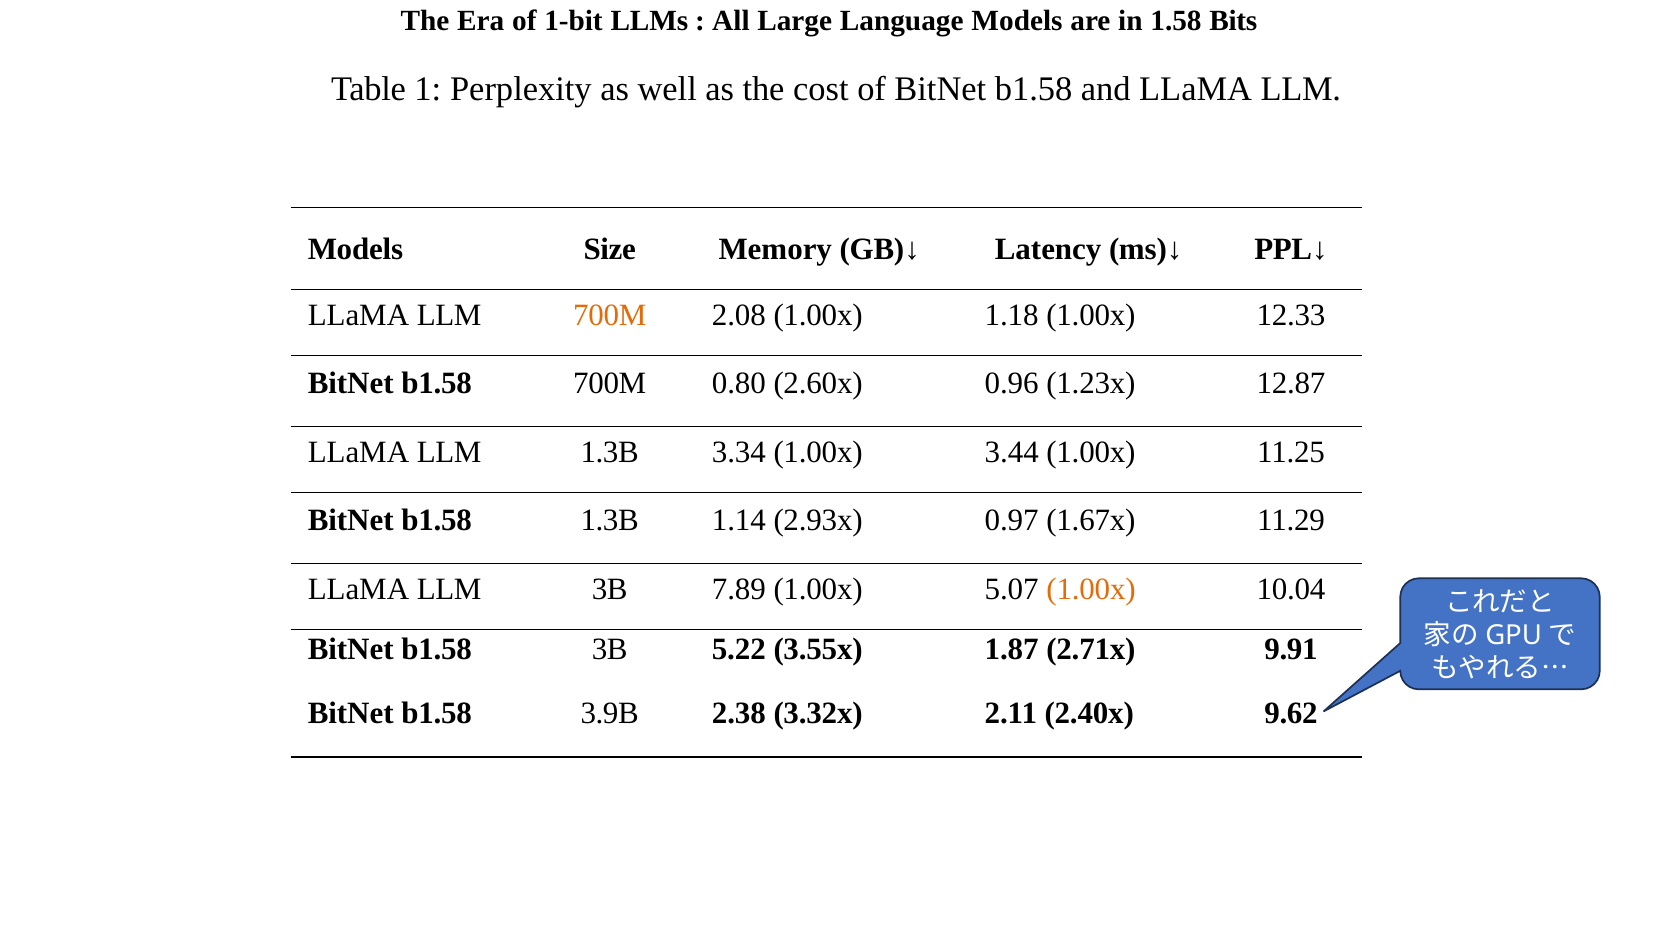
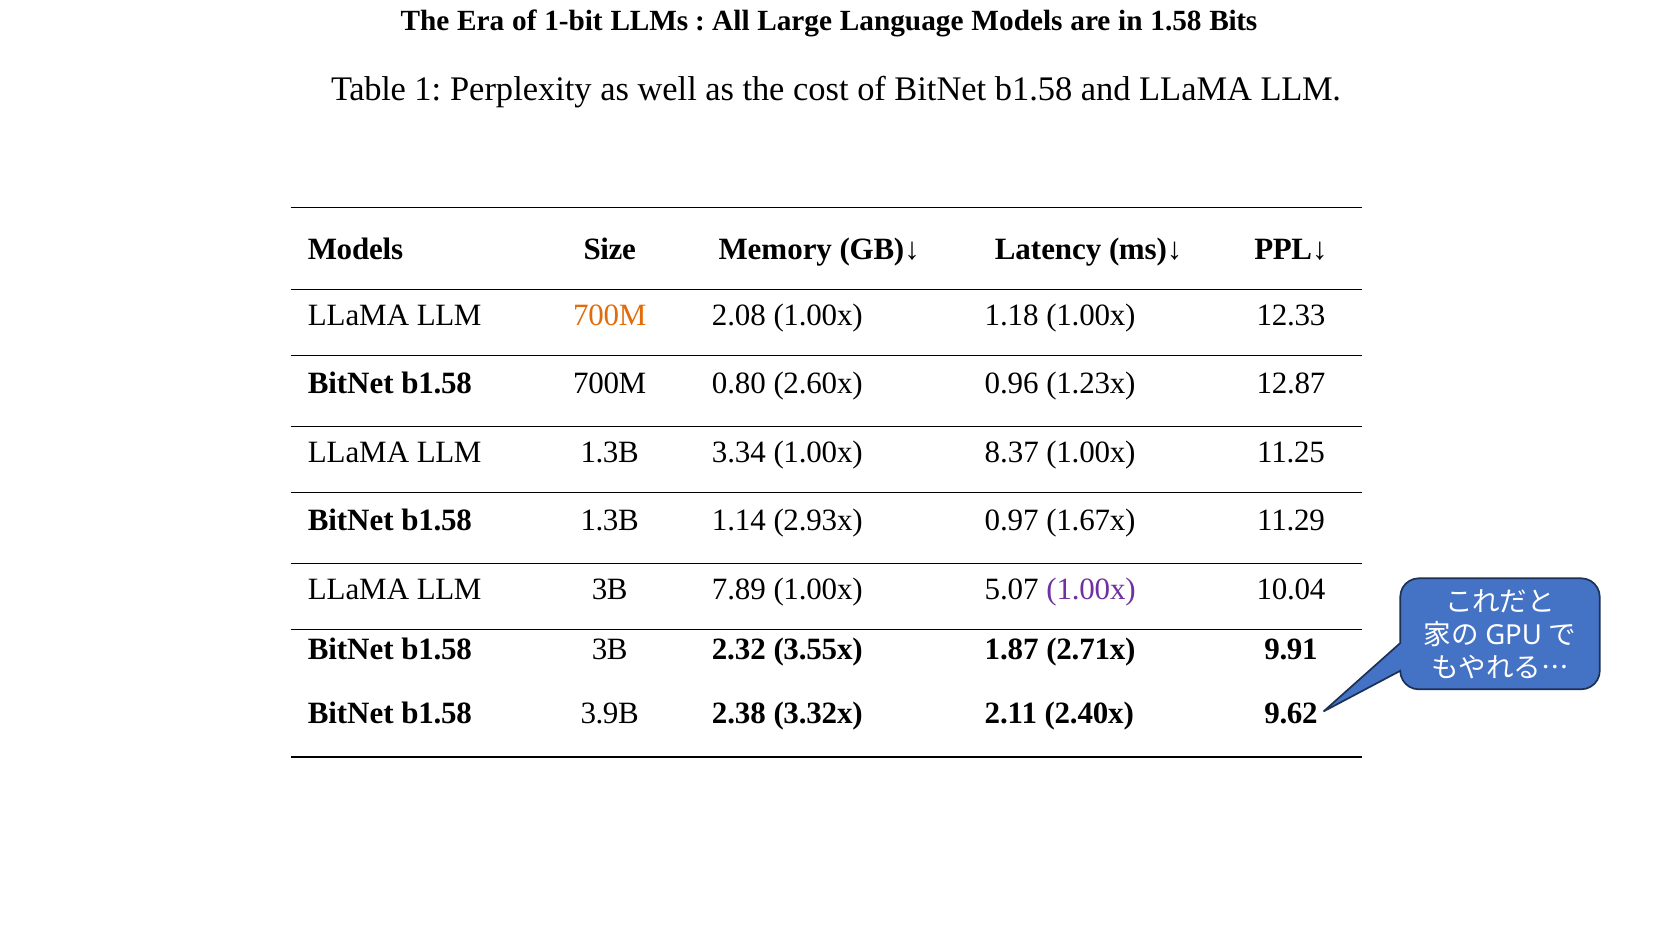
3.44: 3.44 -> 8.37
1.00x at (1091, 590) colour: orange -> purple
5.22: 5.22 -> 2.32
